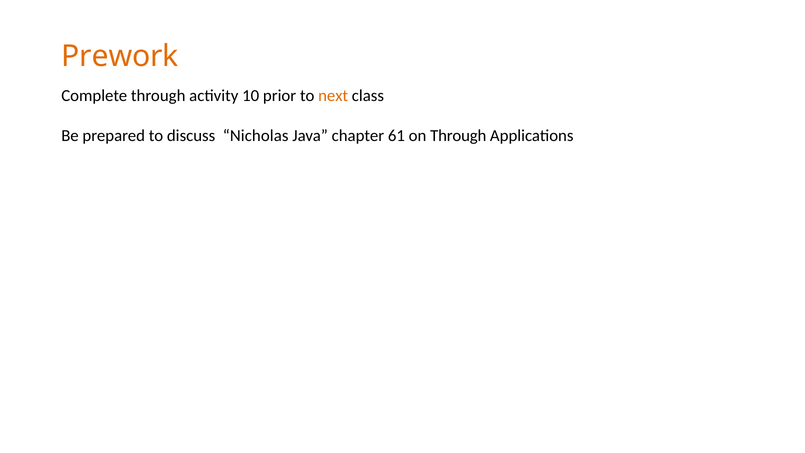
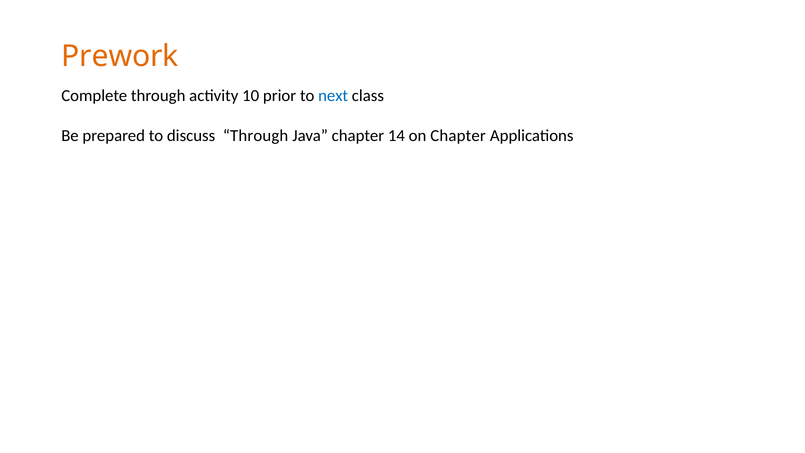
next colour: orange -> blue
discuss Nicholas: Nicholas -> Through
61: 61 -> 14
on Through: Through -> Chapter
